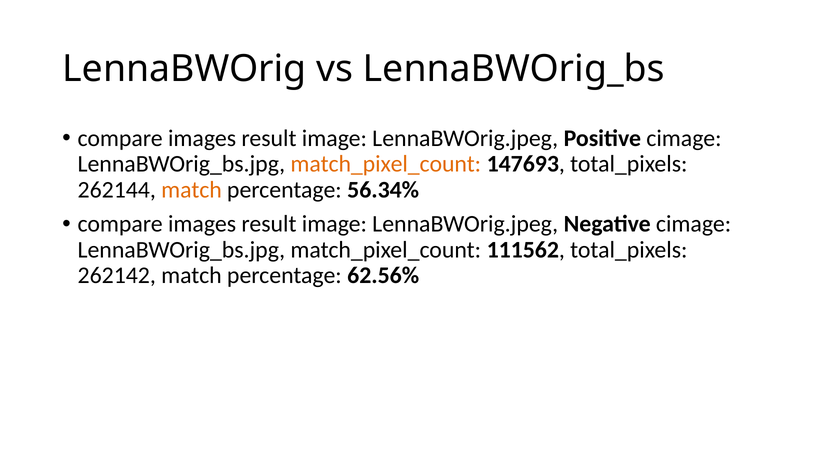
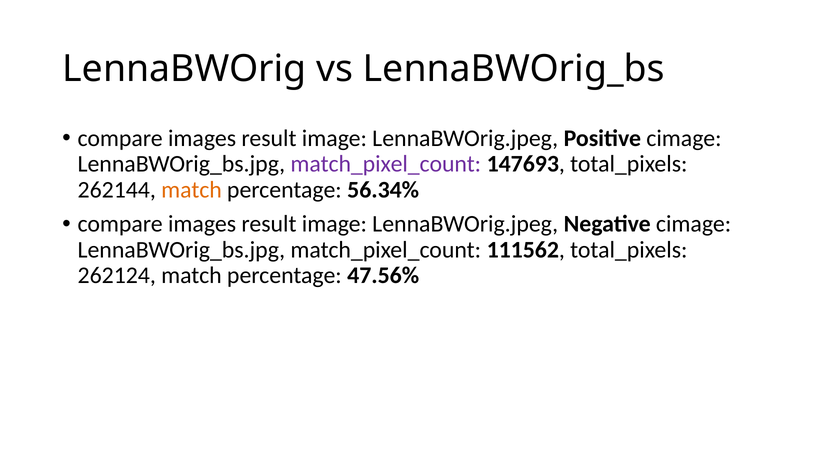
match_pixel_count at (386, 164) colour: orange -> purple
262142: 262142 -> 262124
62.56%: 62.56% -> 47.56%
